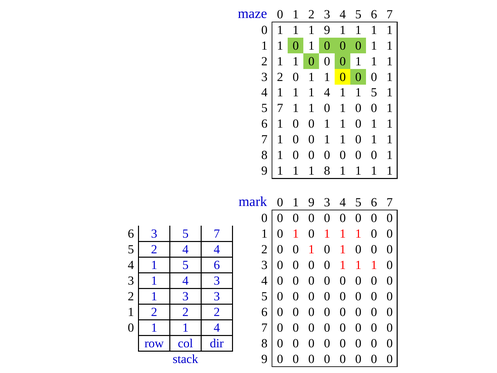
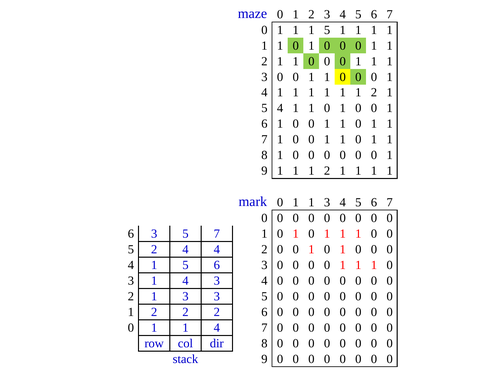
1 1 9: 9 -> 5
2 at (280, 77): 2 -> 0
4 at (327, 93): 4 -> 1
5 at (374, 93): 5 -> 2
7 at (280, 108): 7 -> 4
8 at (327, 171): 8 -> 2
9 at (311, 202): 9 -> 1
